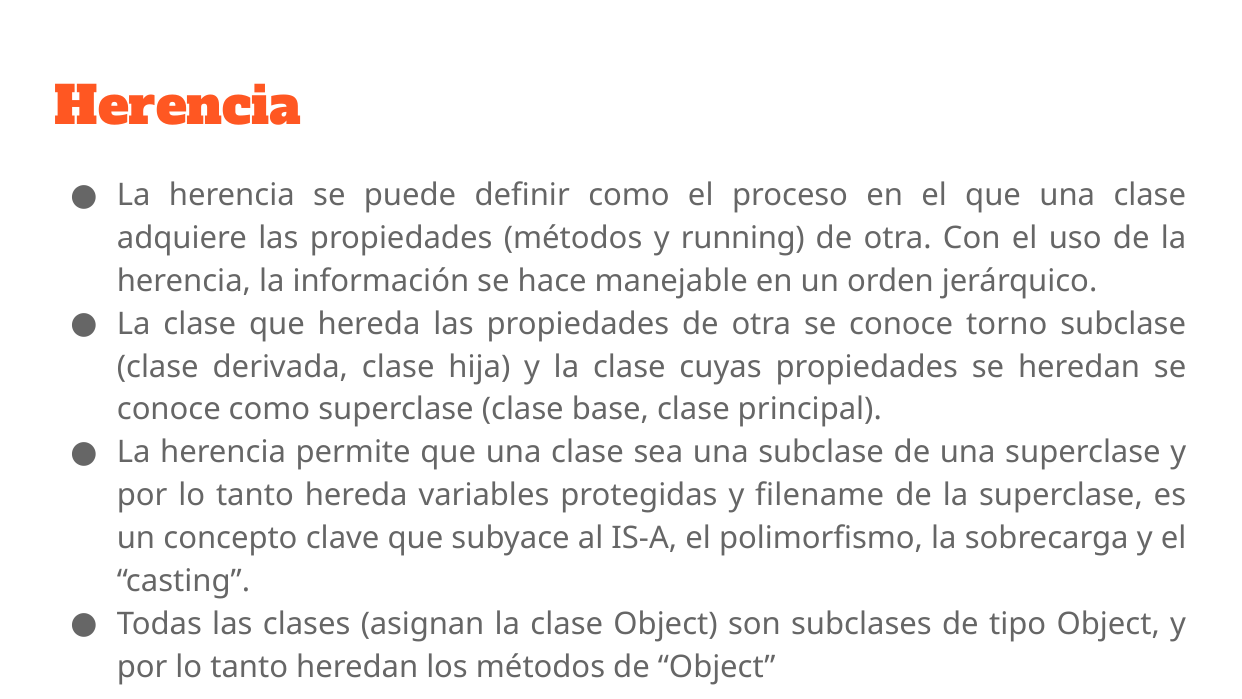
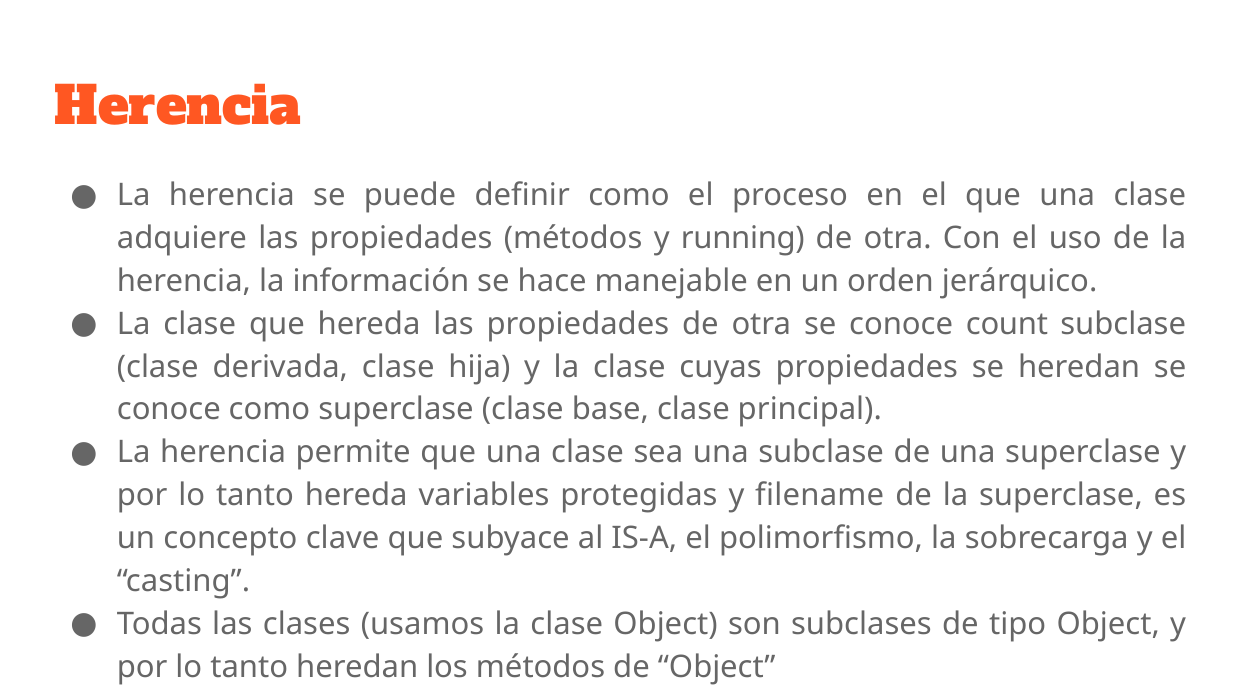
torno: torno -> count
asignan: asignan -> usamos
